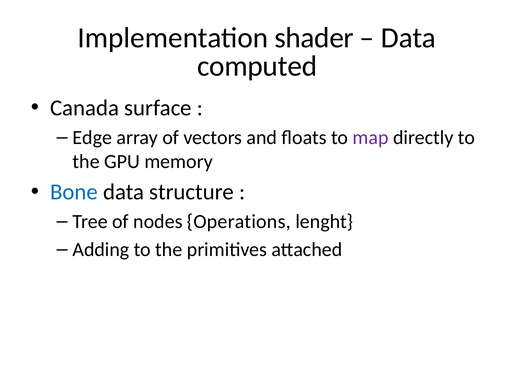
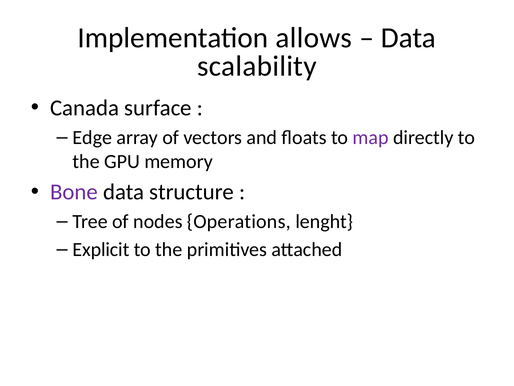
shader: shader -> allows
computed: computed -> scalability
Bone colour: blue -> purple
Adding: Adding -> Explicit
